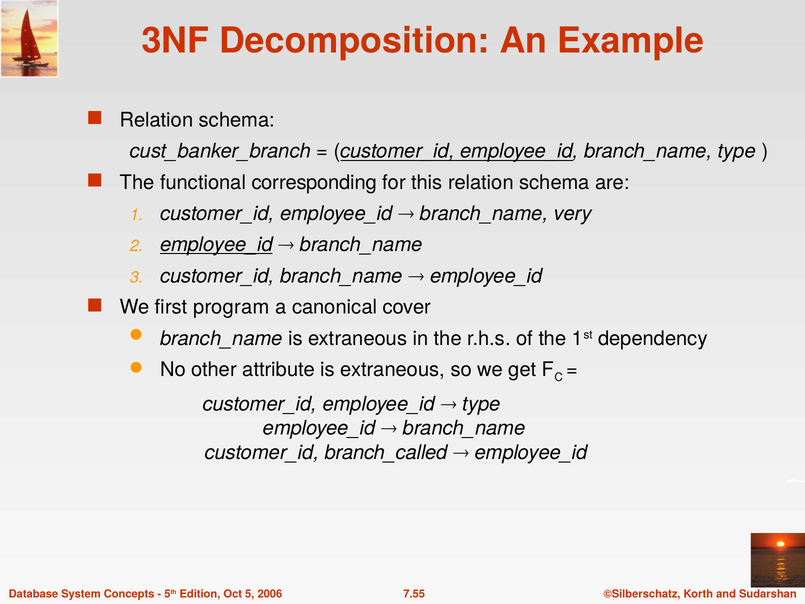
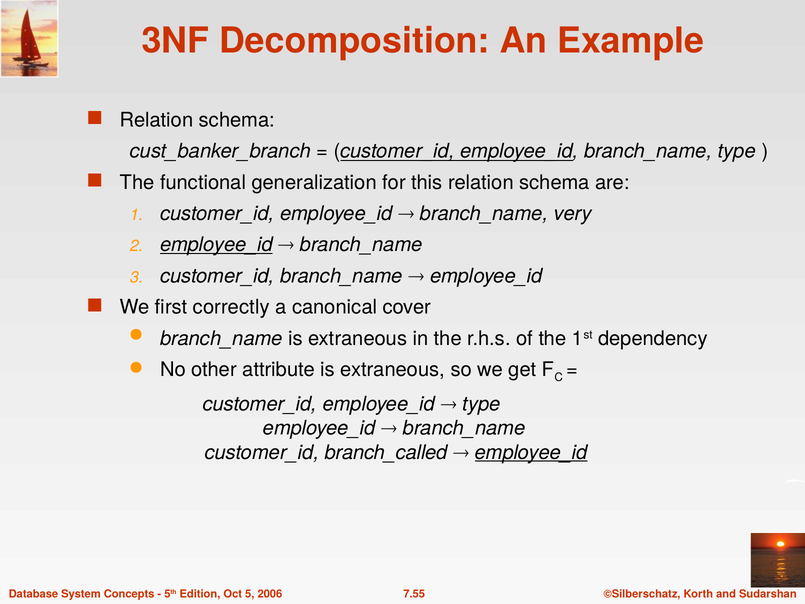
corresponding: corresponding -> generalization
program: program -> correctly
employee_id at (531, 452) underline: none -> present
